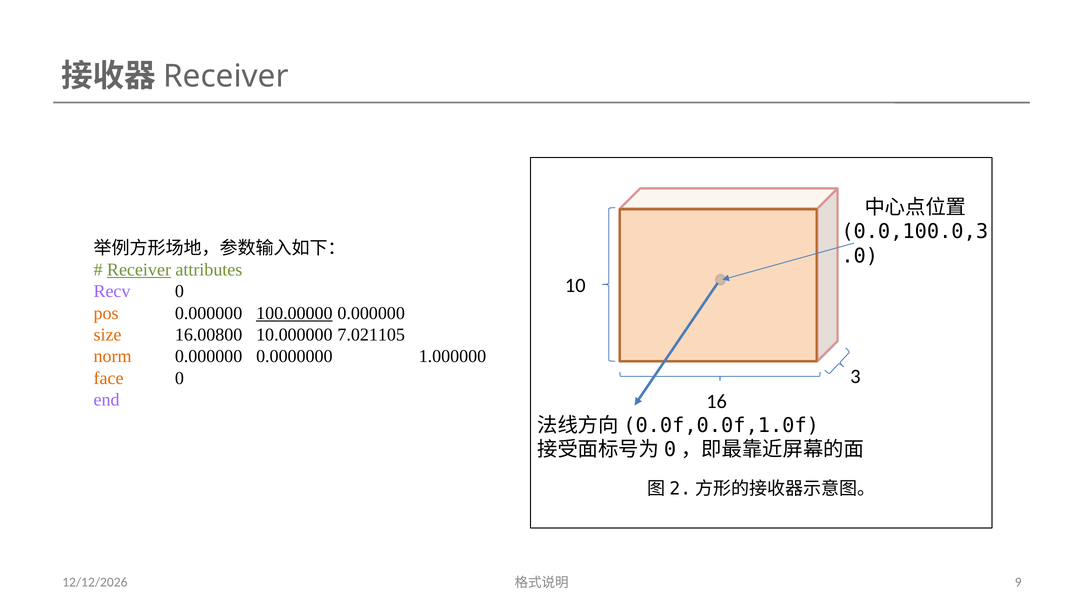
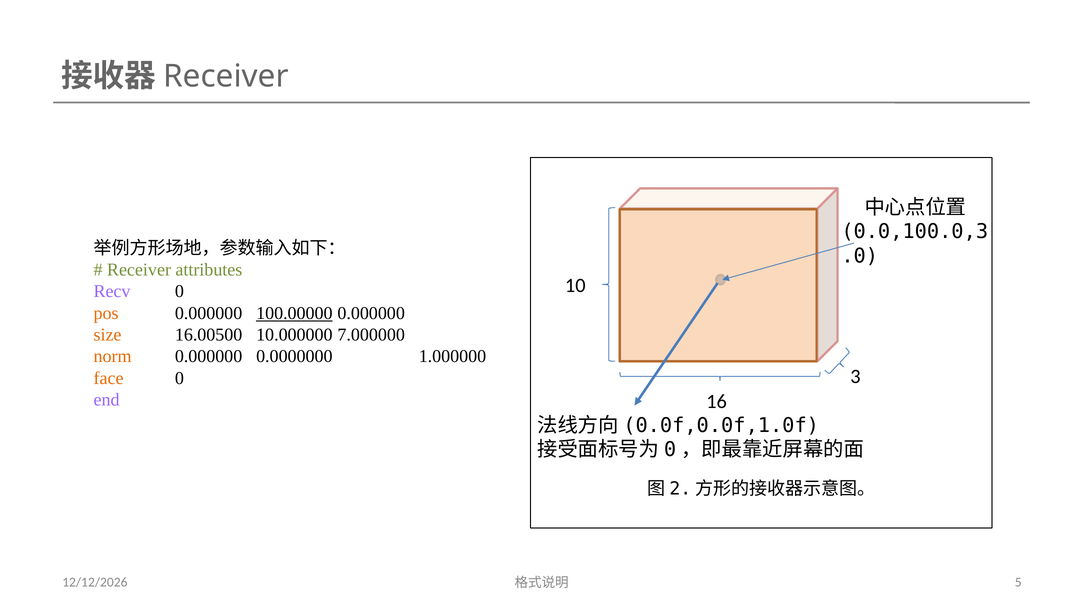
Receiver at (139, 270) underline: present -> none
16.00800: 16.00800 -> 16.00500
7.021105: 7.021105 -> 7.000000
9: 9 -> 5
